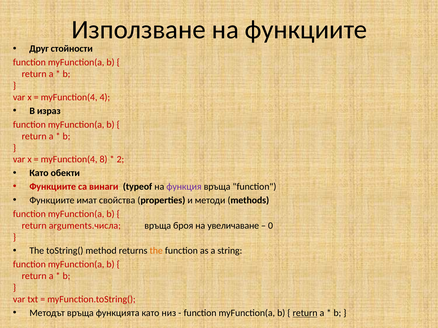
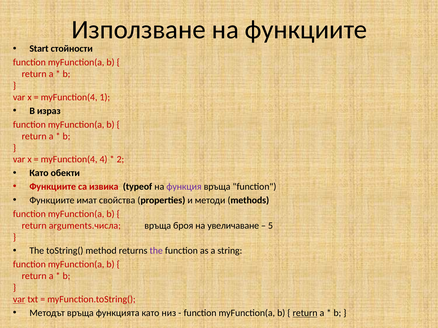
Друг: Друг -> Start
4: 4 -> 1
8: 8 -> 4
винаги: винаги -> извика
0: 0 -> 5
the at (156, 251) colour: orange -> purple
var at (19, 300) underline: none -> present
